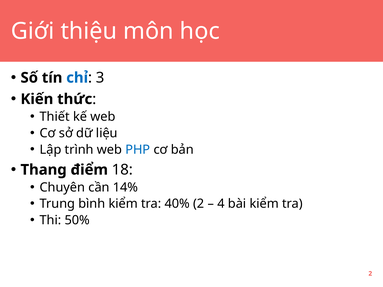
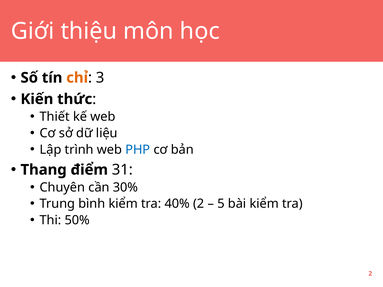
chỉ colour: blue -> orange
18: 18 -> 31
14%: 14% -> 30%
4: 4 -> 5
